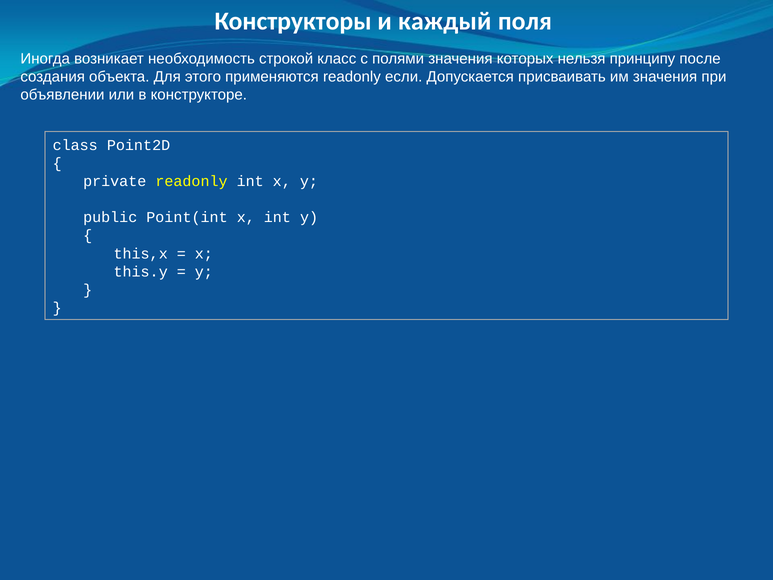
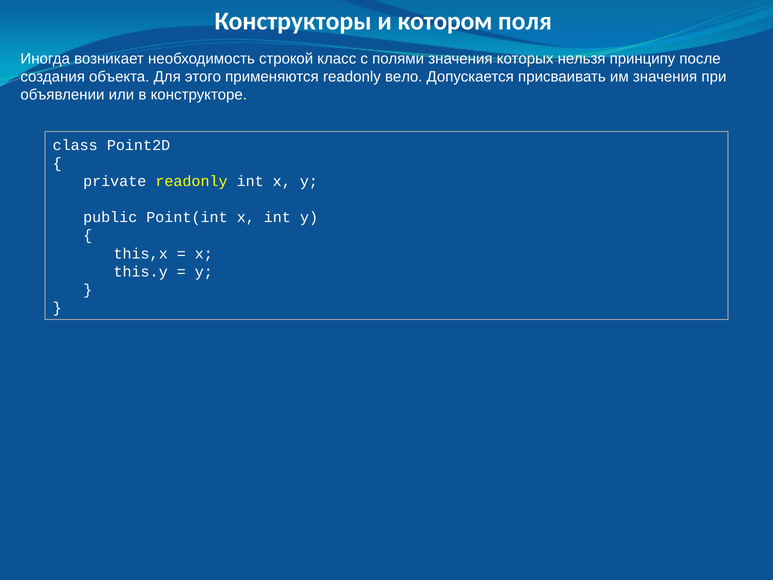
каждый: каждый -> котором
если: если -> вело
